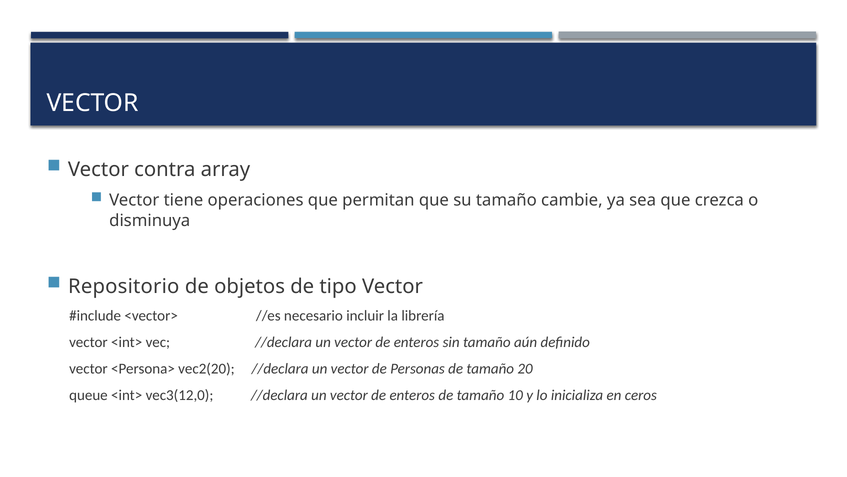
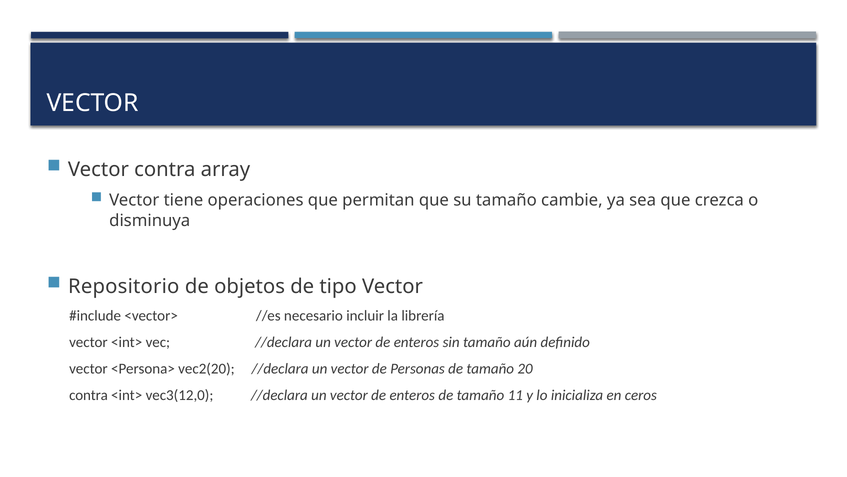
queue at (88, 395): queue -> contra
10: 10 -> 11
